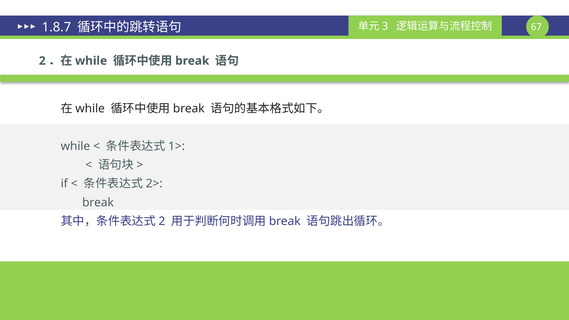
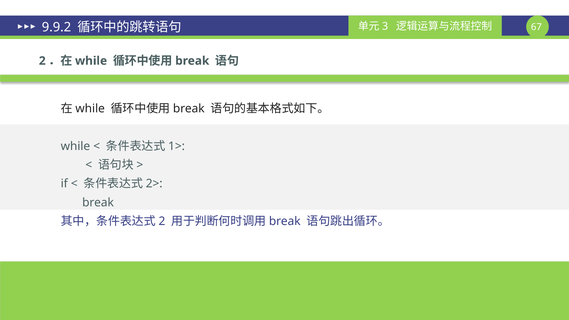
1.8.7: 1.8.7 -> 9.9.2
